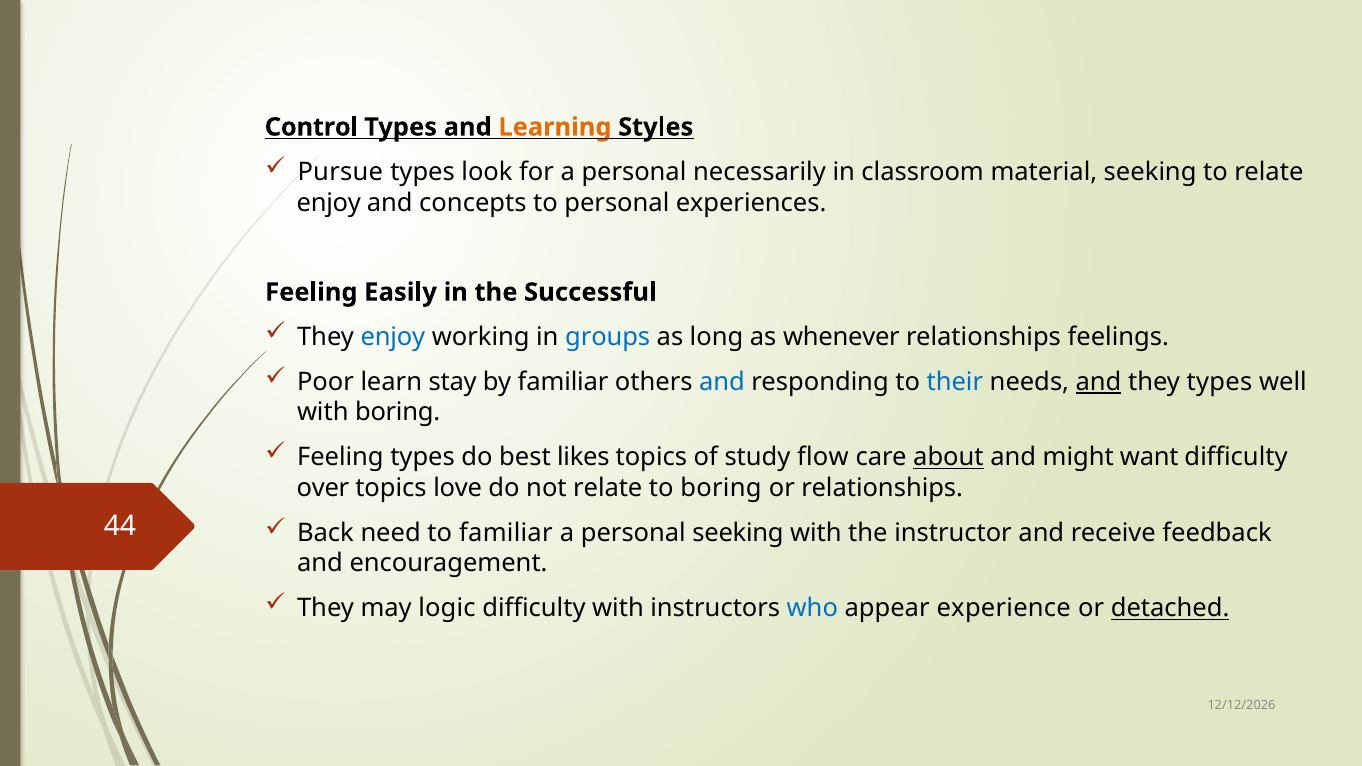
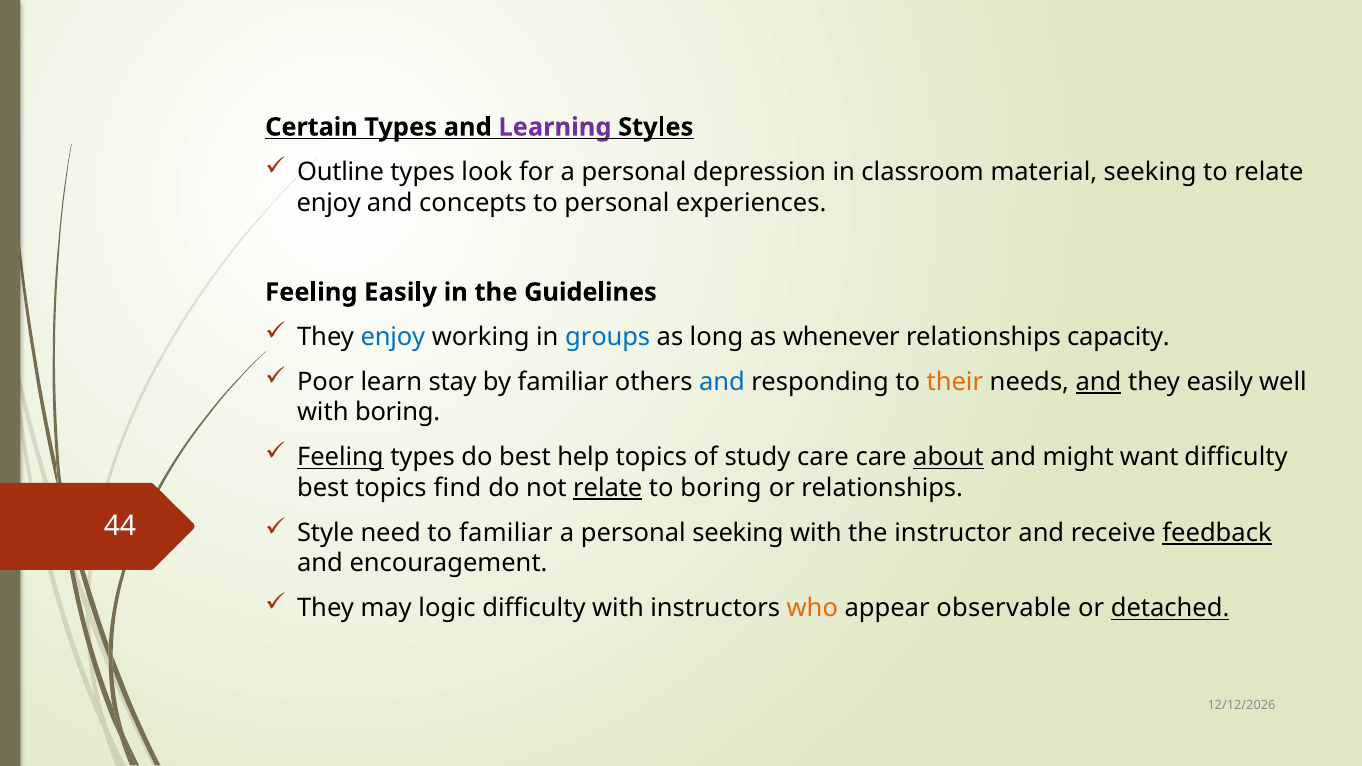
Control: Control -> Certain
Learning colour: orange -> purple
Pursue: Pursue -> Outline
necessarily: necessarily -> depression
Successful: Successful -> Guidelines
feelings: feelings -> capacity
their colour: blue -> orange
they types: types -> easily
Feeling at (340, 457) underline: none -> present
likes: likes -> help
study flow: flow -> care
over at (323, 488): over -> best
love: love -> find
relate at (608, 488) underline: none -> present
Back: Back -> Style
feedback underline: none -> present
who colour: blue -> orange
experience: experience -> observable
